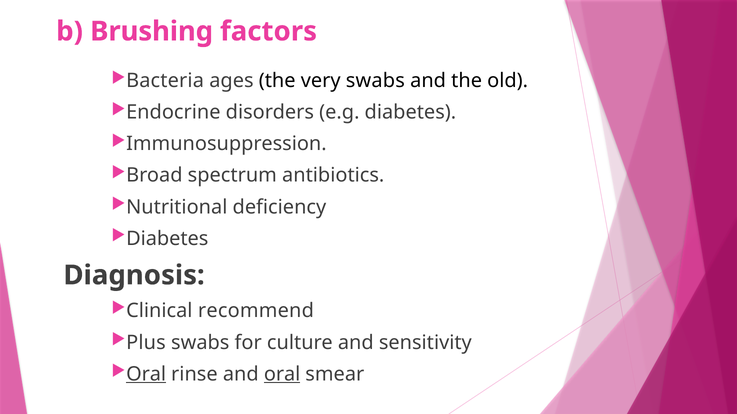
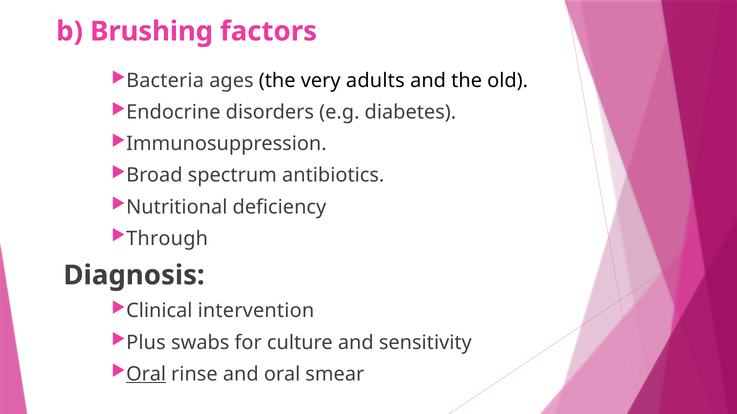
very swabs: swabs -> adults
Diabetes at (167, 239): Diabetes -> Through
recommend: recommend -> intervention
oral at (282, 375) underline: present -> none
